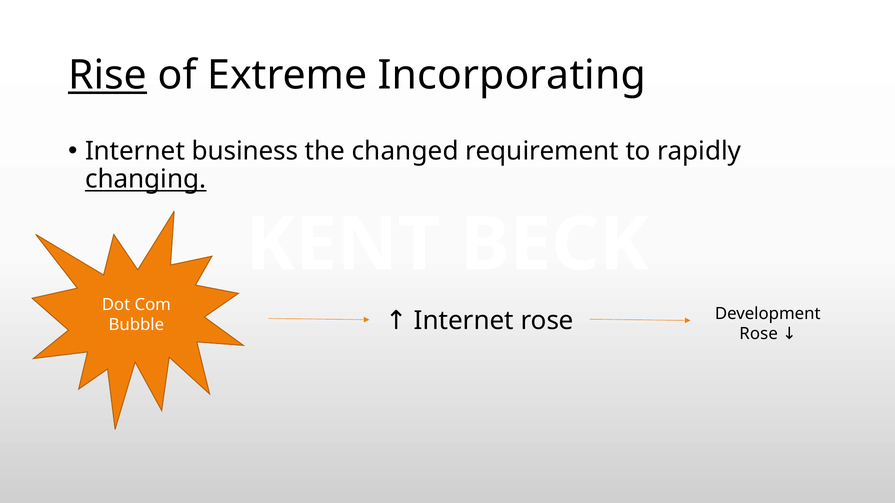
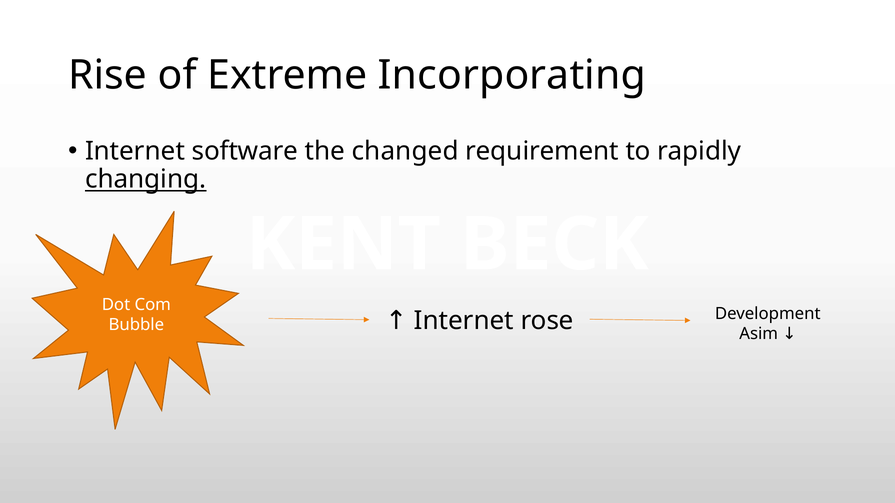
Rise underline: present -> none
business: business -> software
Rose at (759, 334): Rose -> Asim
